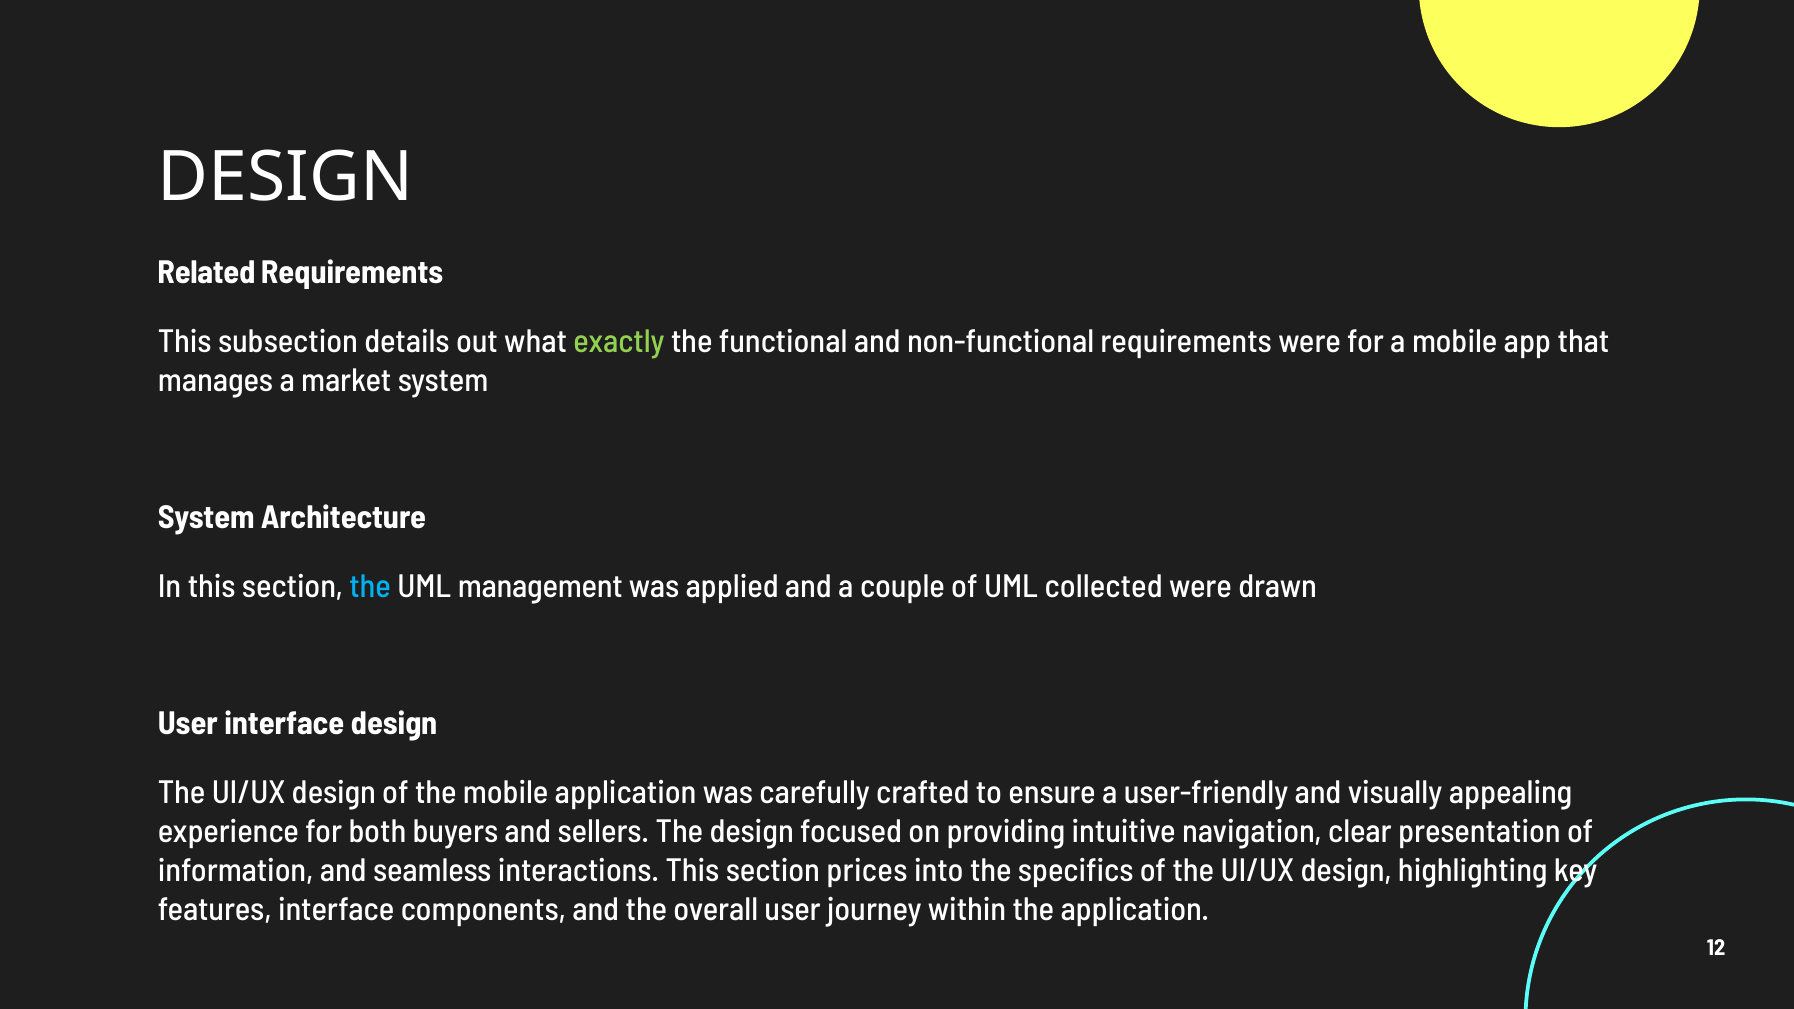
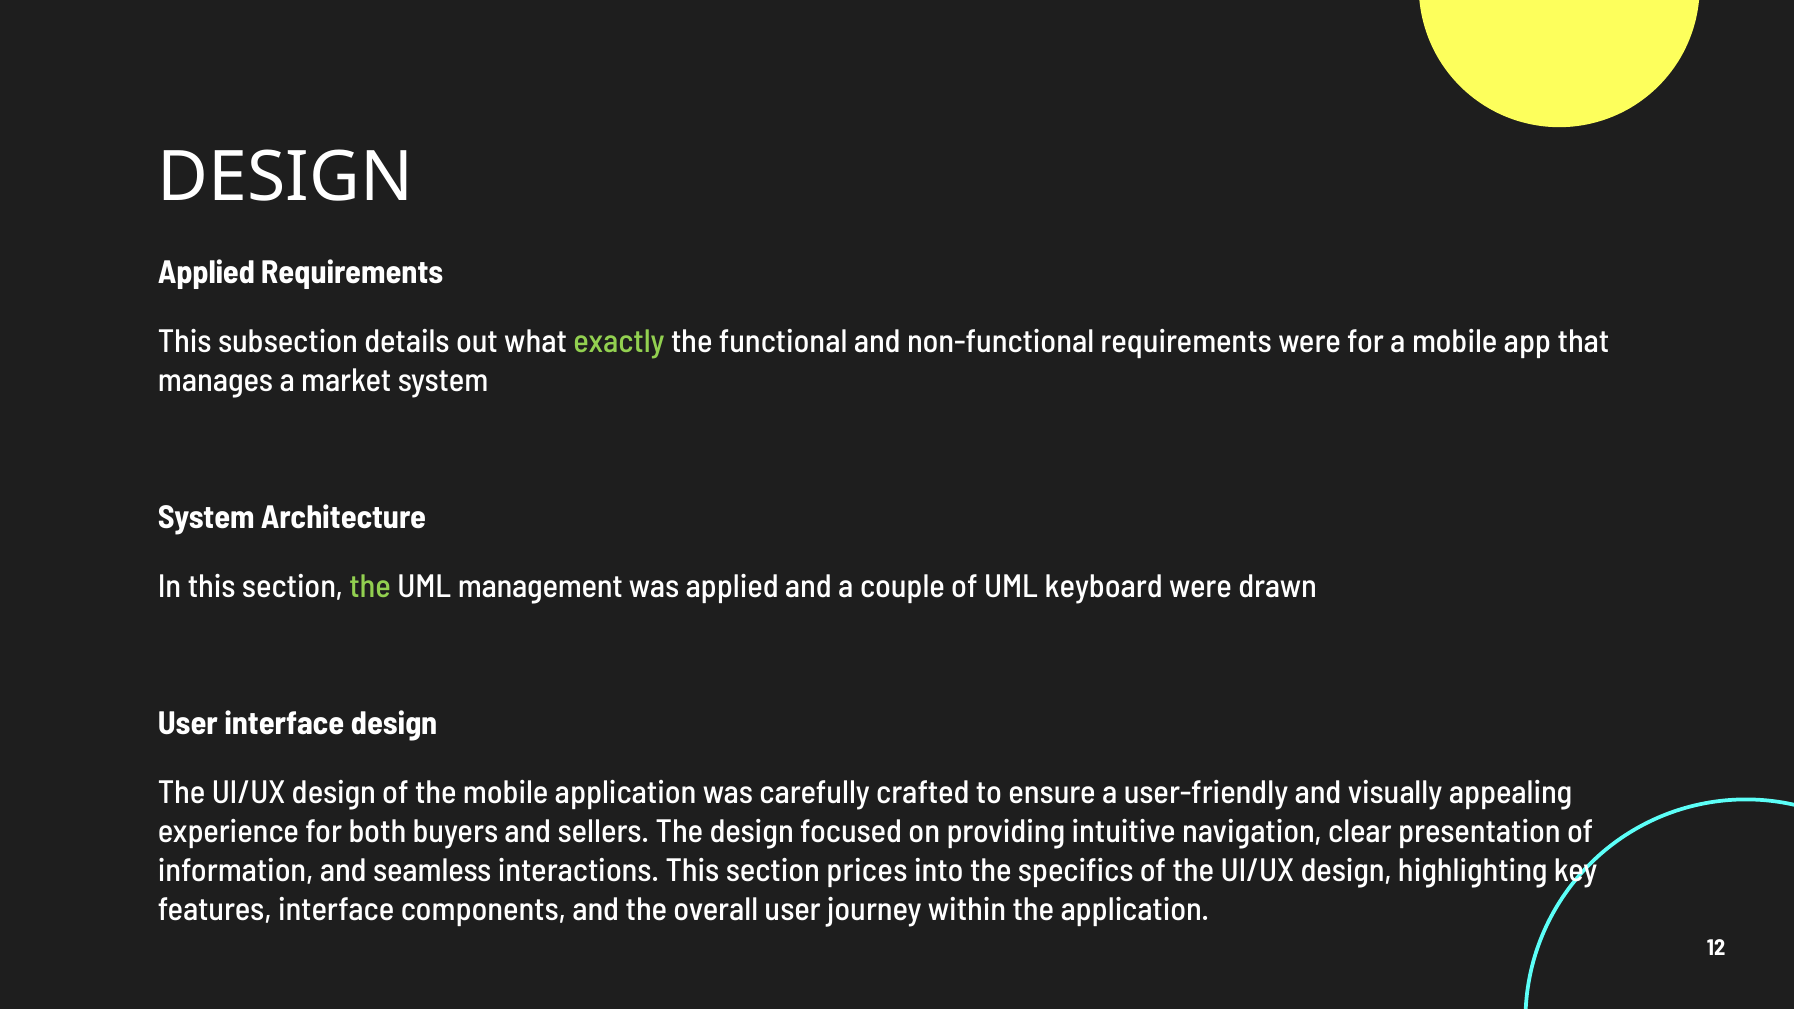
Related at (206, 273): Related -> Applied
the at (370, 587) colour: light blue -> light green
collected: collected -> keyboard
